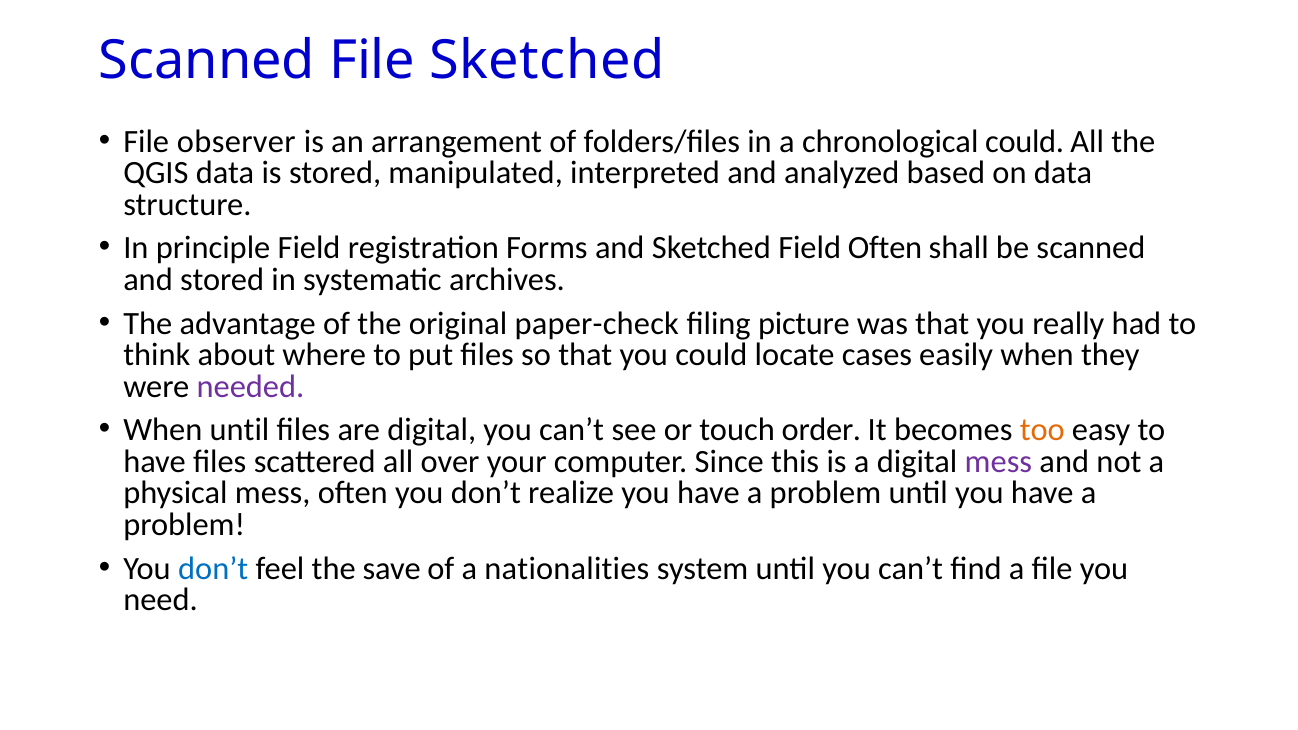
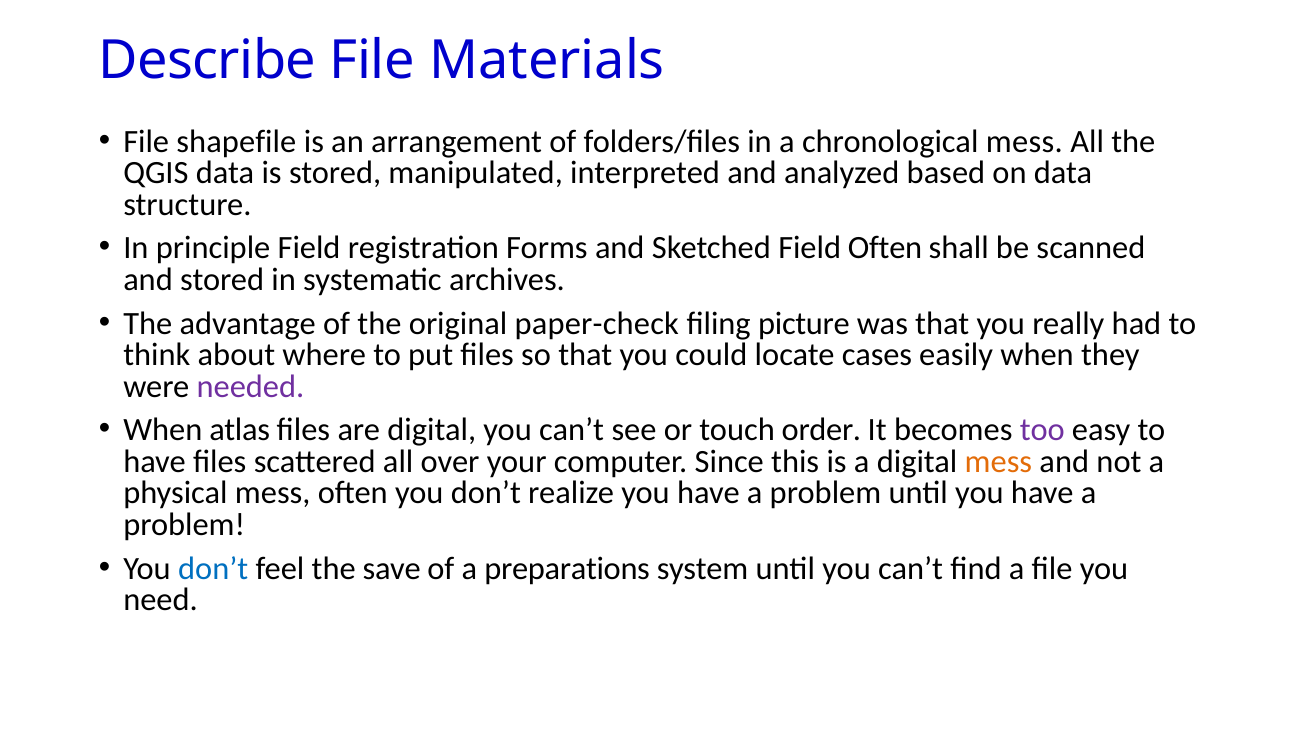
Scanned at (207, 61): Scanned -> Describe
File Sketched: Sketched -> Materials
observer: observer -> shapefile
chronological could: could -> mess
When until: until -> atlas
too colour: orange -> purple
mess at (998, 462) colour: purple -> orange
nationalities: nationalities -> preparations
